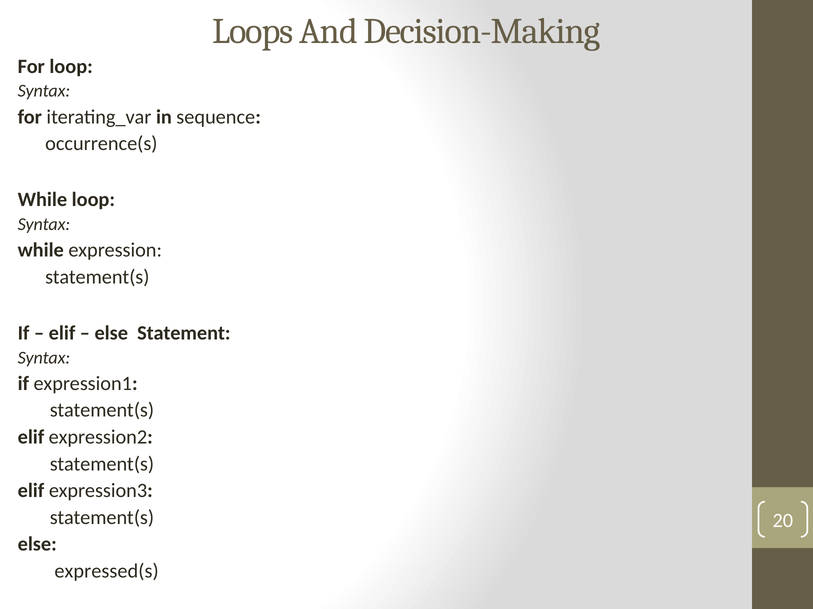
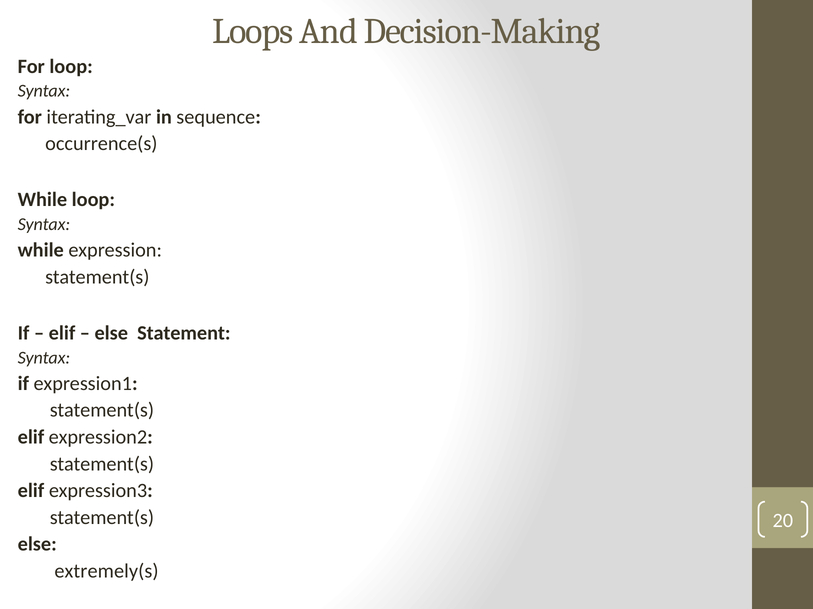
expressed(s: expressed(s -> extremely(s
